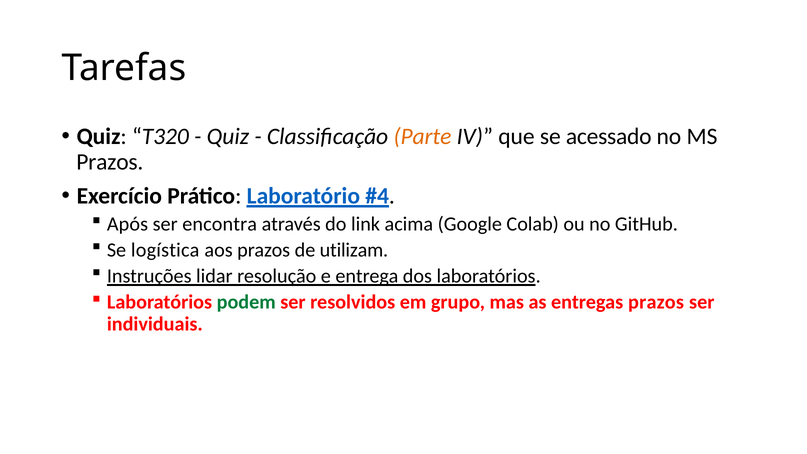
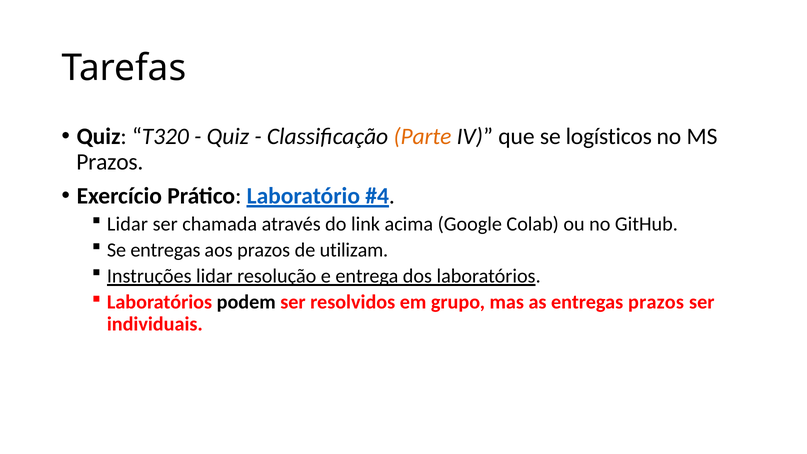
acessado: acessado -> logísticos
Após at (127, 224): Após -> Lidar
encontra: encontra -> chamada
Se logística: logística -> entregas
podem colour: green -> black
